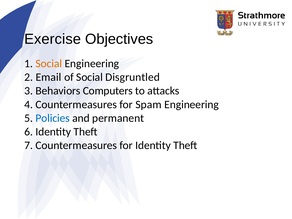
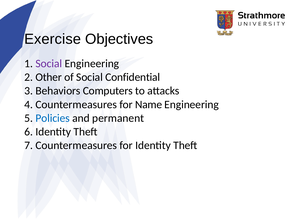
Social at (49, 64) colour: orange -> purple
Email: Email -> Other
Disgruntled: Disgruntled -> Confidential
Spam: Spam -> Name
